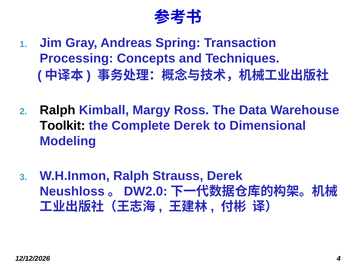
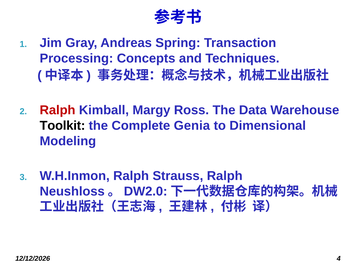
Ralph at (58, 110) colour: black -> red
Complete Derek: Derek -> Genia
Strauss Derek: Derek -> Ralph
